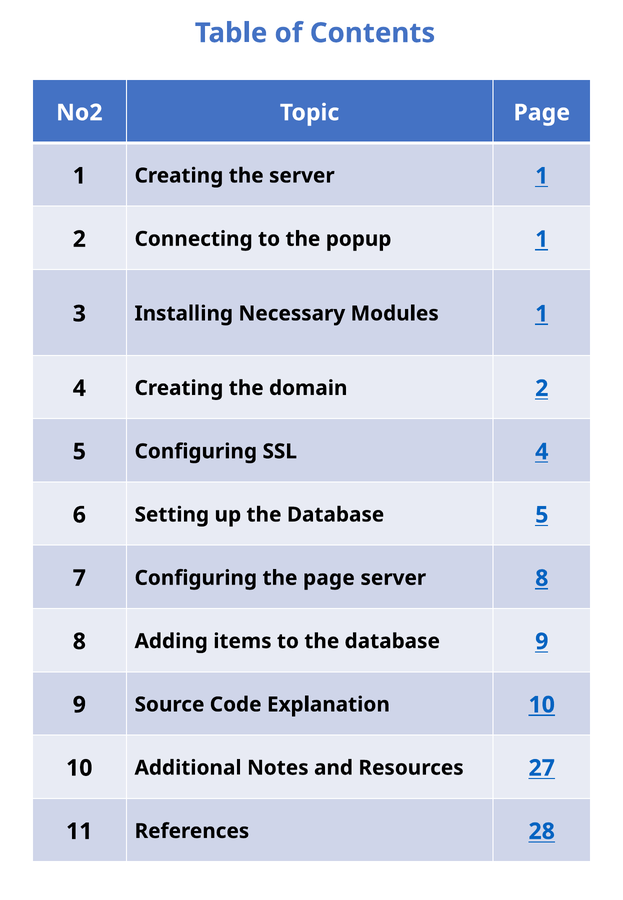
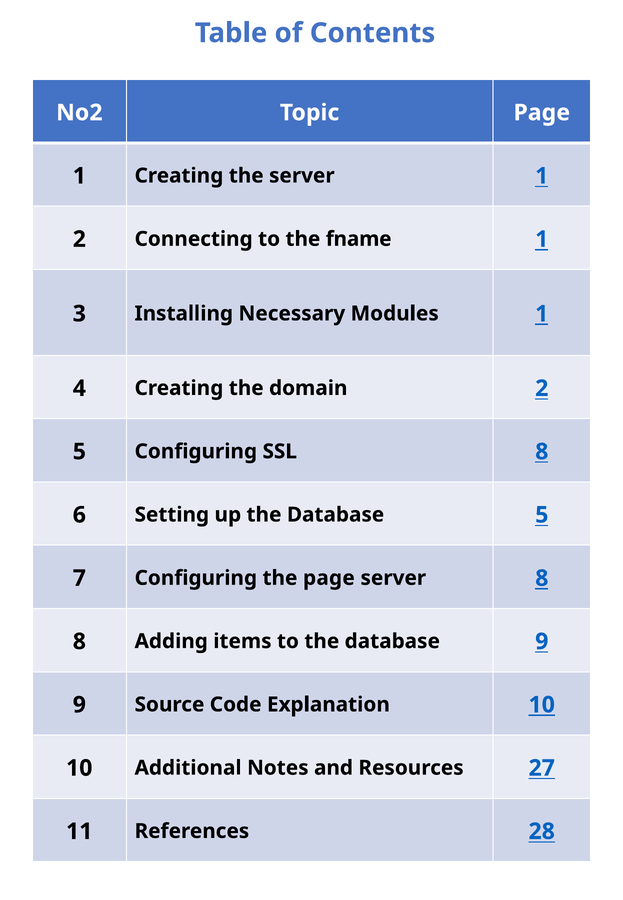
popup: popup -> fname
SSL 4: 4 -> 8
